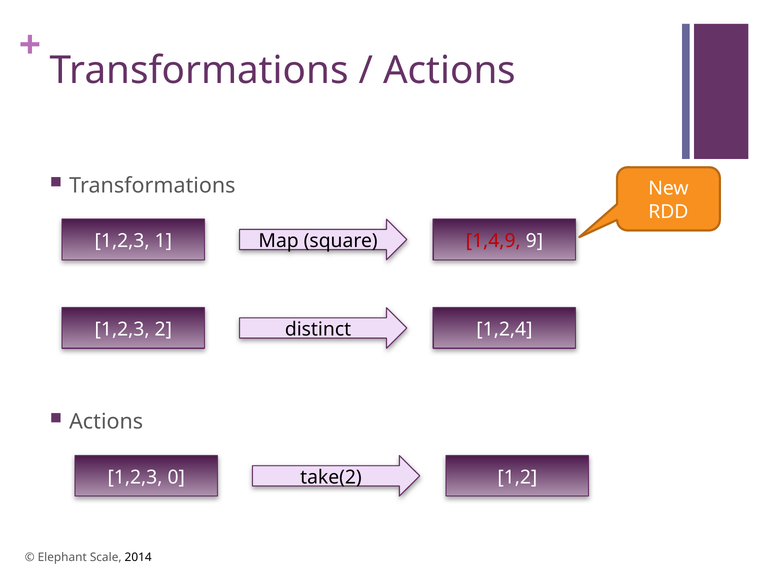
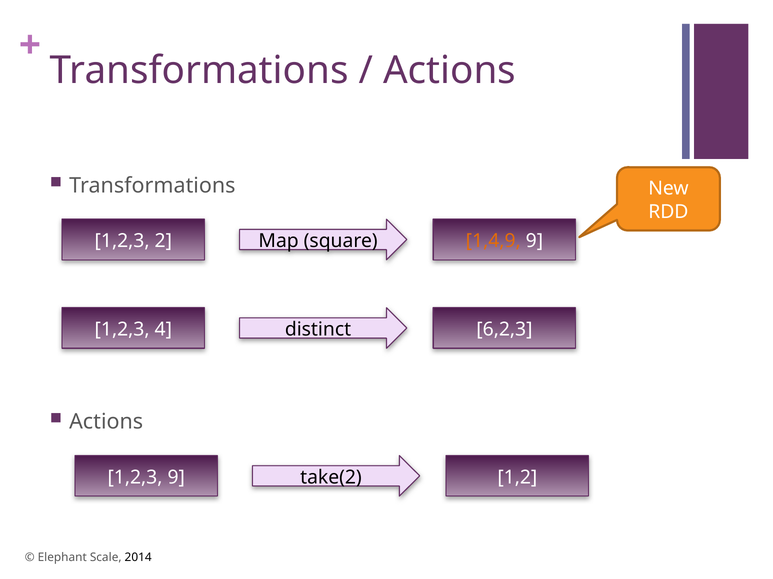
1: 1 -> 2
1,4,9 colour: red -> orange
2: 2 -> 4
1,2,4: 1,2,4 -> 6,2,3
1,2,3 0: 0 -> 9
